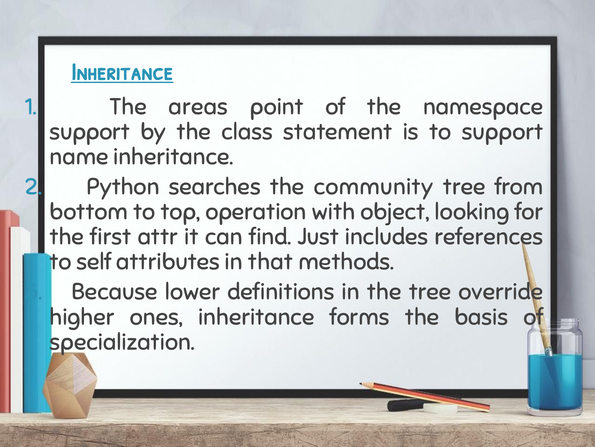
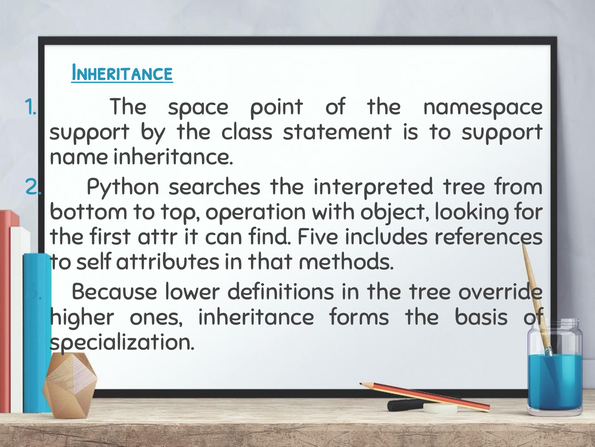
areas: areas -> space
community: community -> interpreted
Just: Just -> Five
